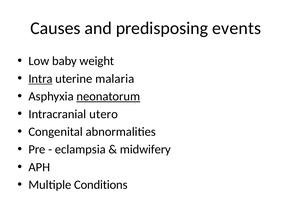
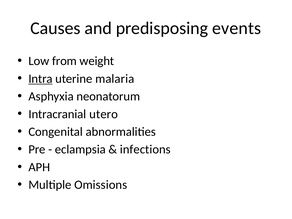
baby: baby -> from
neonatorum underline: present -> none
midwifery: midwifery -> infections
Conditions: Conditions -> Omissions
